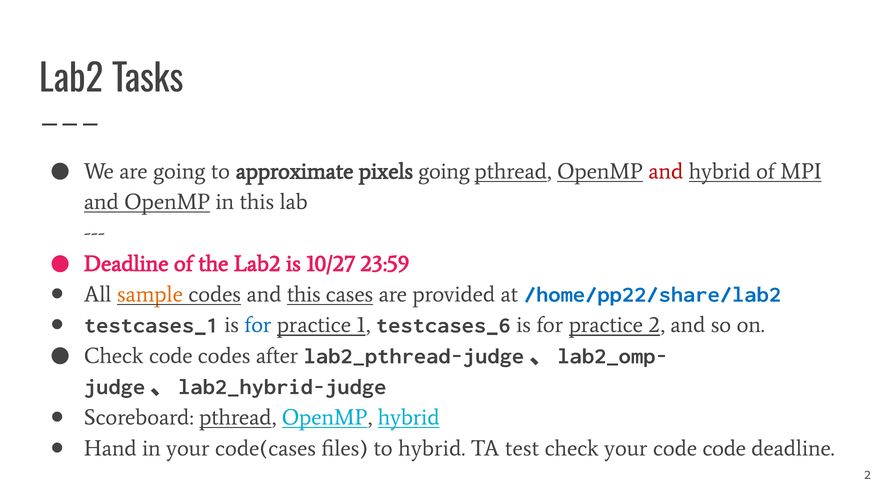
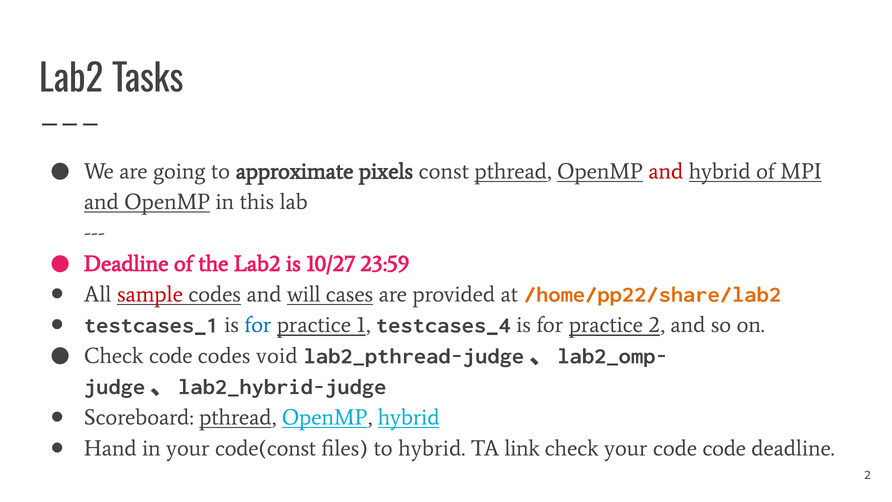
pixels going: going -> const
sample colour: orange -> red
and this: this -> will
/home/pp22/share/lab2 colour: blue -> orange
testcases_6: testcases_6 -> testcases_4
after: after -> void
code(cases: code(cases -> code(const
test: test -> link
